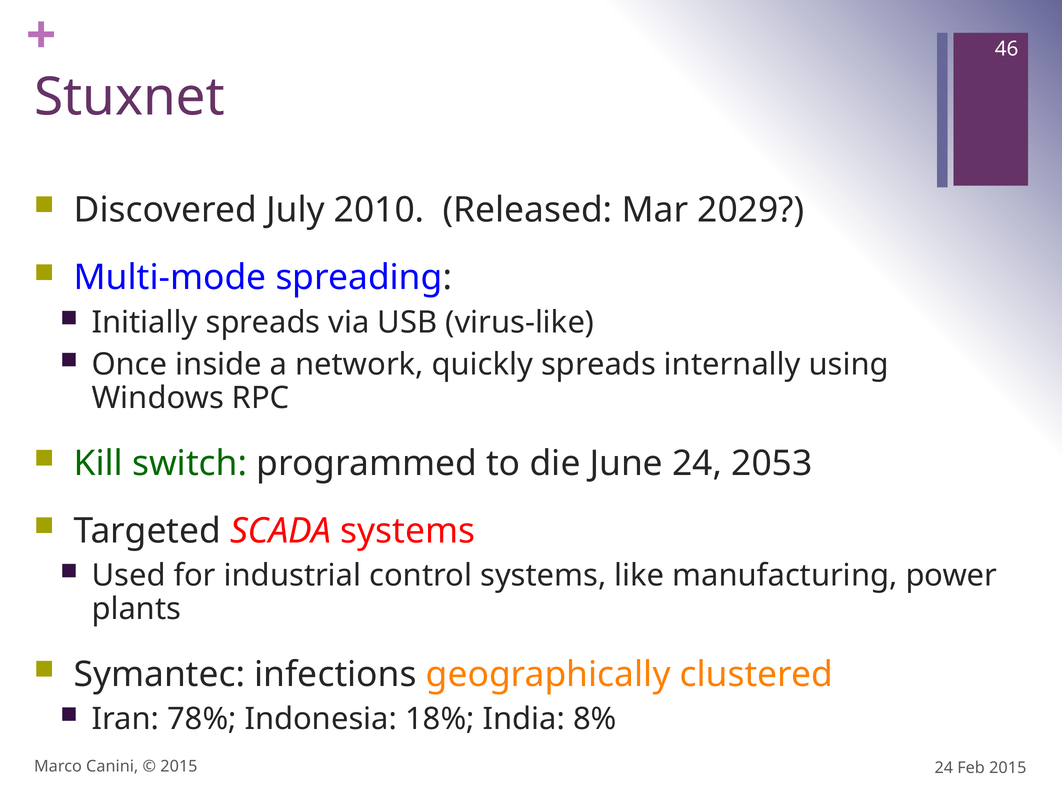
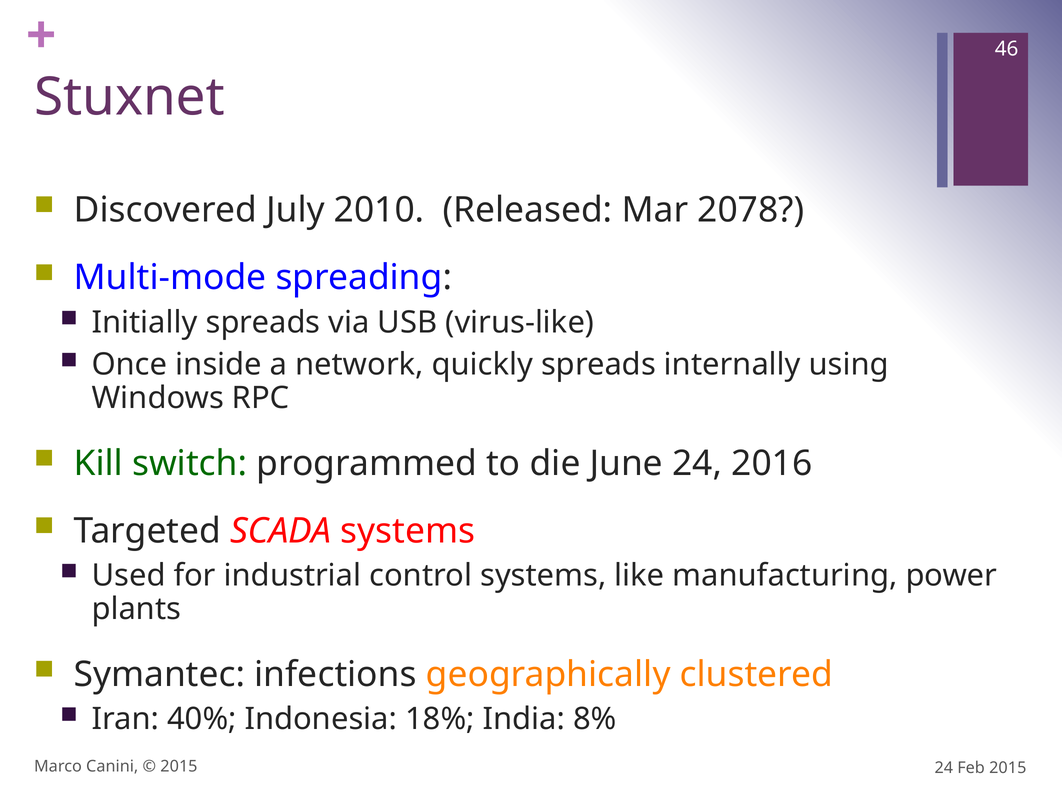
2029: 2029 -> 2078
2053: 2053 -> 2016
78%: 78% -> 40%
